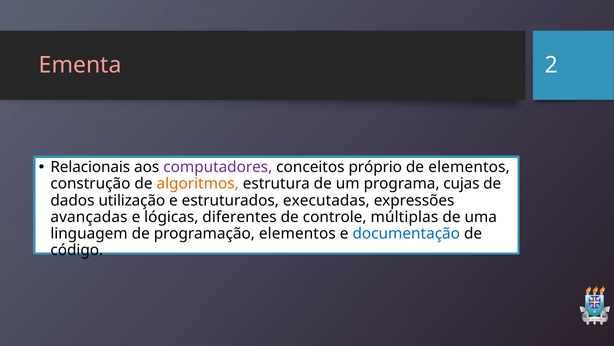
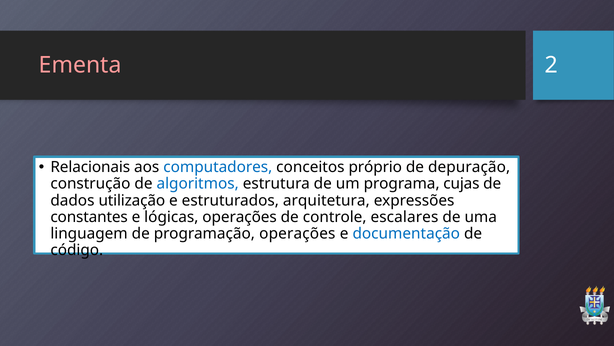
computadores colour: purple -> blue
de elementos: elementos -> depuração
algoritmos colour: orange -> blue
executadas: executadas -> arquitetura
avançadas: avançadas -> constantes
lógicas diferentes: diferentes -> operações
múltiplas: múltiplas -> escalares
programação elementos: elementos -> operações
